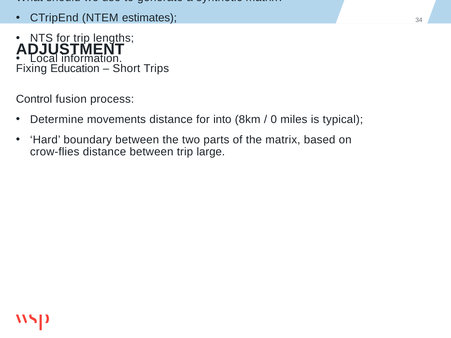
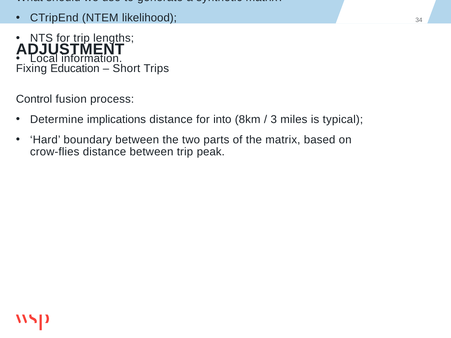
estimates: estimates -> likelihood
movements: movements -> implications
0: 0 -> 3
large: large -> peak
